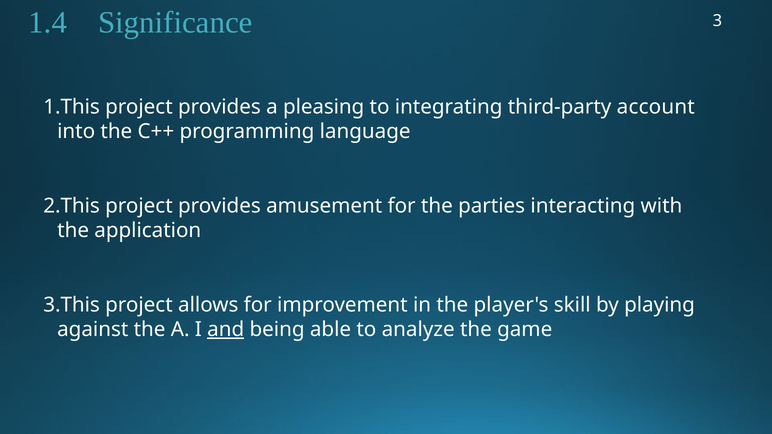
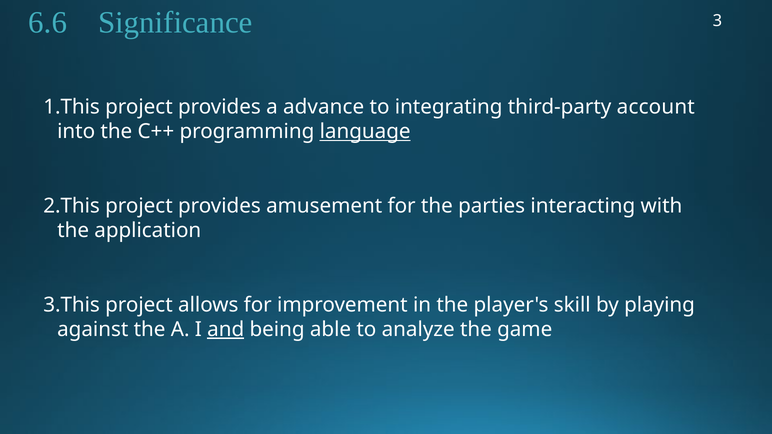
1.4: 1.4 -> 6.6
pleasing: pleasing -> advance
language underline: none -> present
